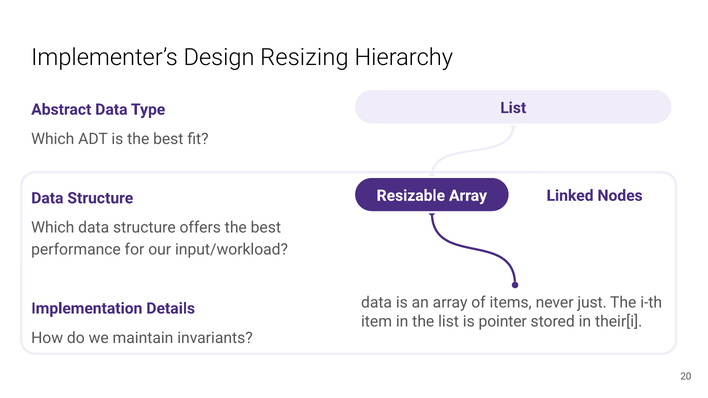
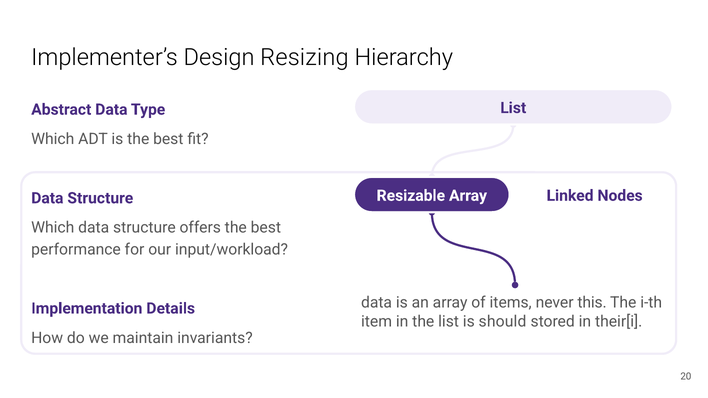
just: just -> this
pointer: pointer -> should
